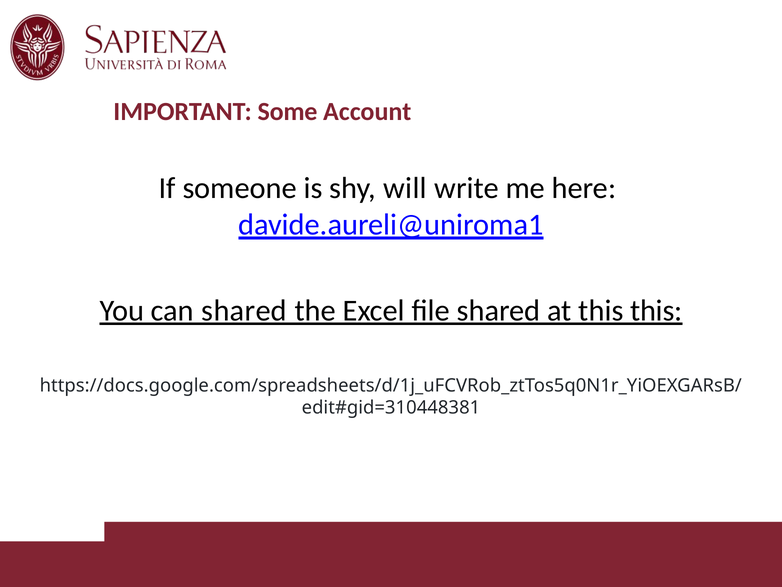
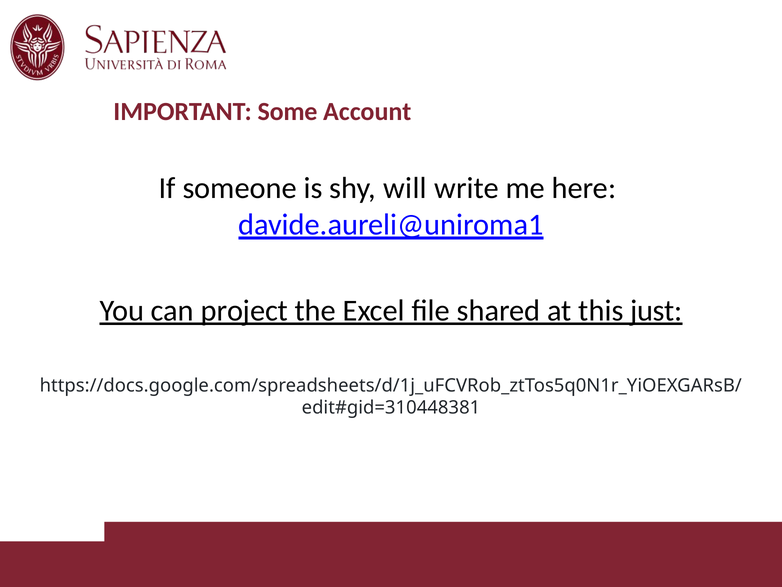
can shared: shared -> project
this this: this -> just
